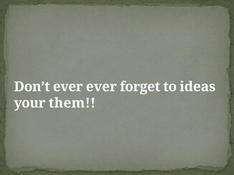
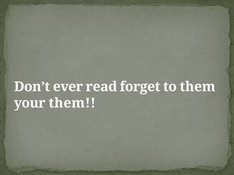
ever ever: ever -> read
to ideas: ideas -> them
